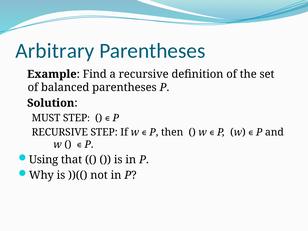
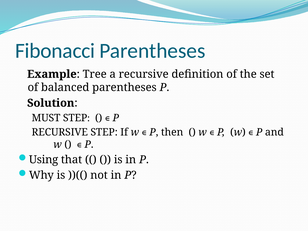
Arbitrary: Arbitrary -> Fibonacci
Find: Find -> Tree
